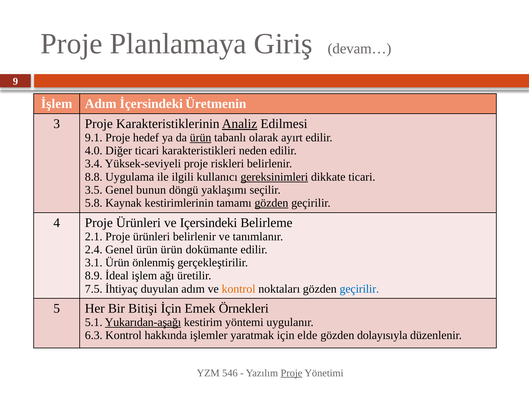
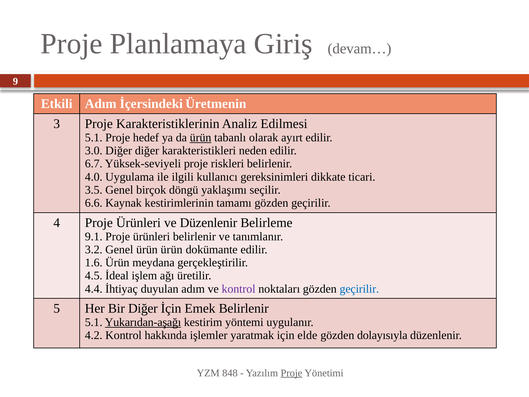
İşlem: İşlem -> Etkili
Analiz underline: present -> none
9.1 at (94, 138): 9.1 -> 5.1
4.0: 4.0 -> 3.0
Diğer ticari: ticari -> diğer
3.4: 3.4 -> 6.7
8.8: 8.8 -> 4.0
gereksinimleri underline: present -> none
bunun: bunun -> birçok
5.8: 5.8 -> 6.6
gözden at (271, 203) underline: present -> none
ve Içersindeki: Içersindeki -> Düzenlenir
2.1: 2.1 -> 9.1
2.4: 2.4 -> 3.2
3.1: 3.1 -> 1.6
önlenmiş: önlenmiş -> meydana
8.9: 8.9 -> 4.5
7.5: 7.5 -> 4.4
kontrol at (239, 289) colour: orange -> purple
Bir Bitişi: Bitişi -> Diğer
Emek Örnekleri: Örnekleri -> Belirlenir
6.3: 6.3 -> 4.2
546: 546 -> 848
